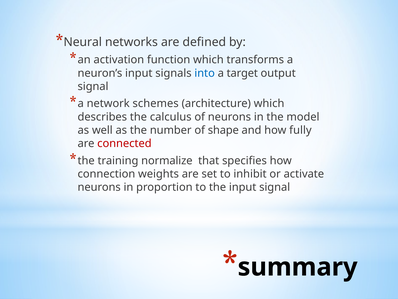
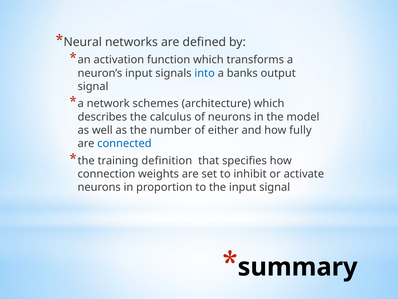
target: target -> banks
shape: shape -> either
connected colour: red -> blue
normalize: normalize -> definition
